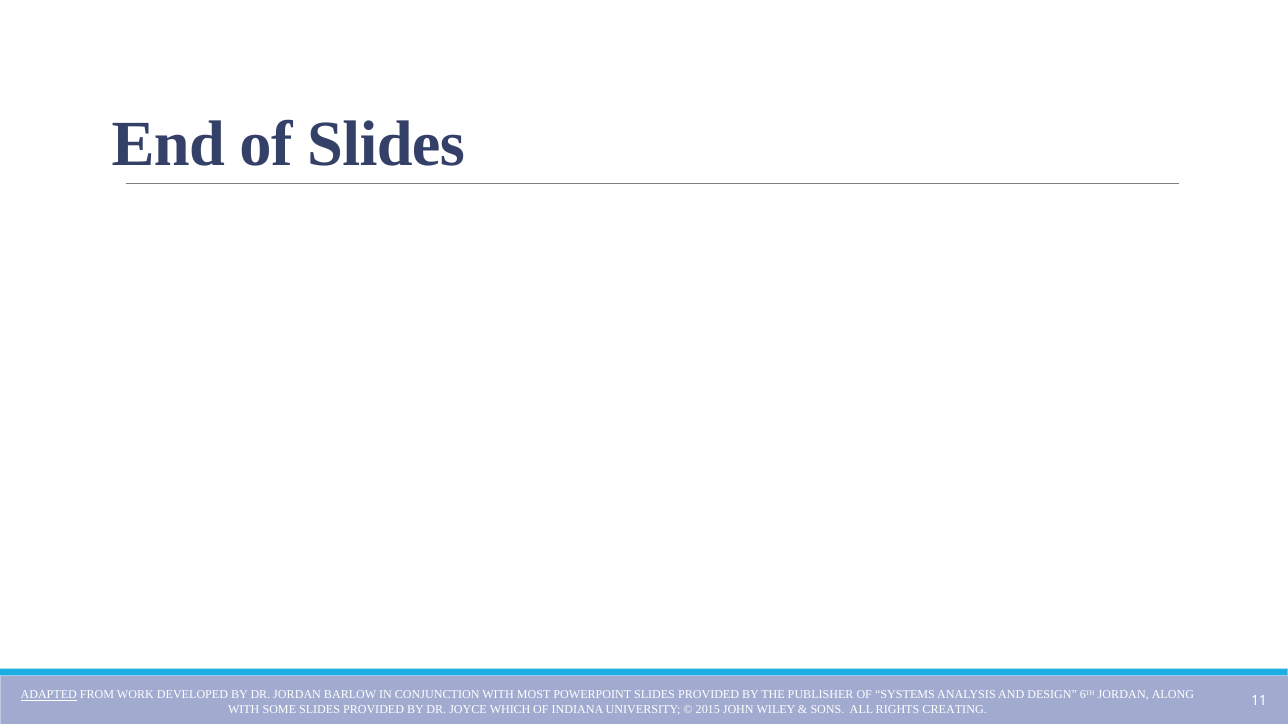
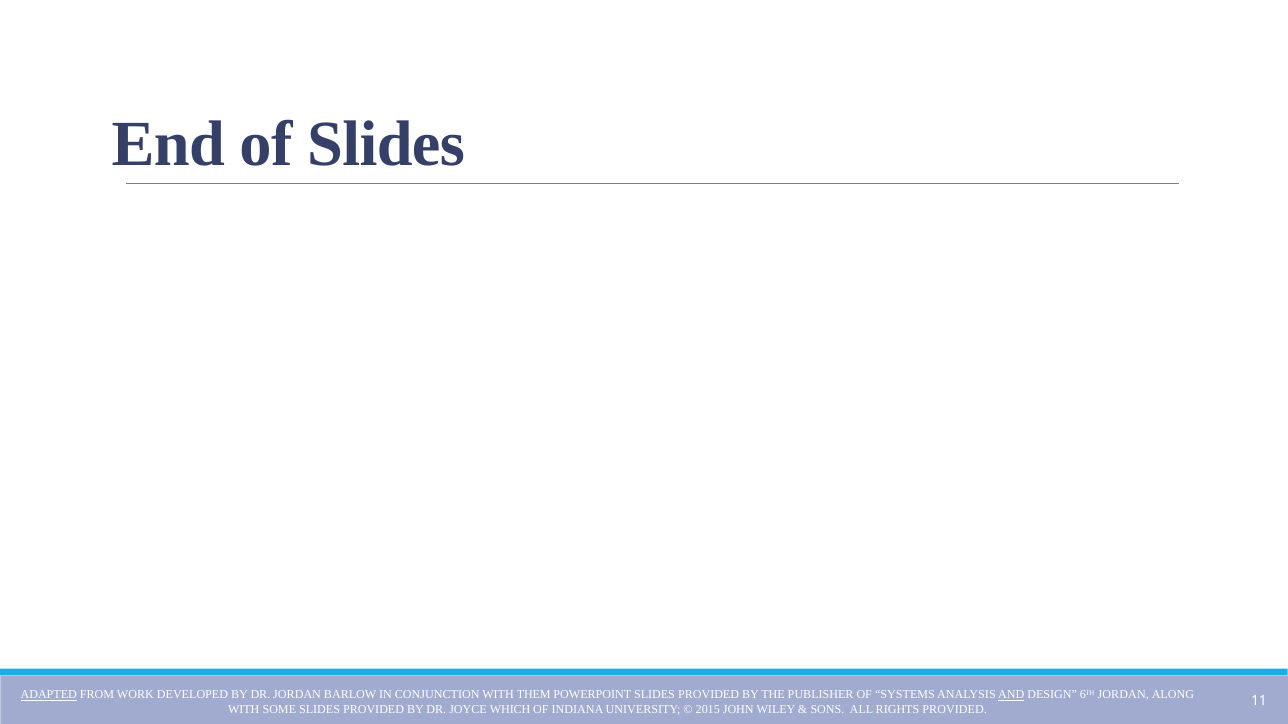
MOST: MOST -> THEM
AND underline: none -> present
RIGHTS CREATING: CREATING -> PROVIDED
